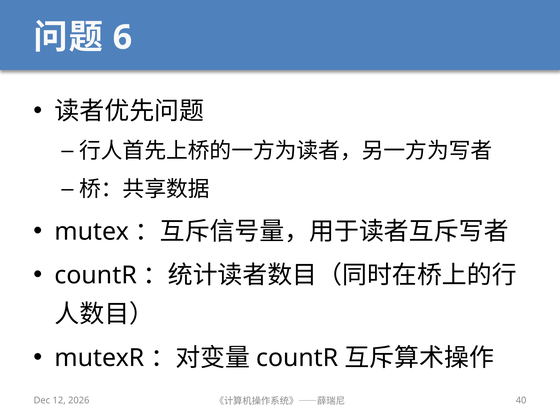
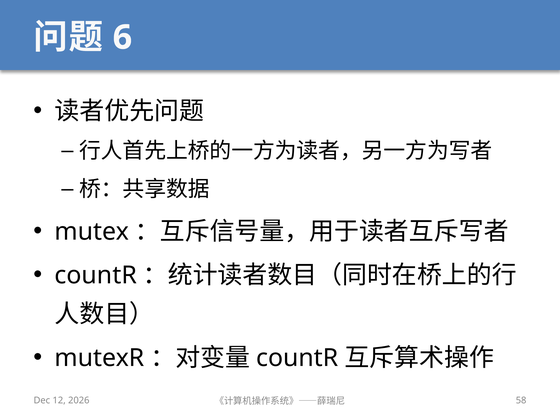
40: 40 -> 58
